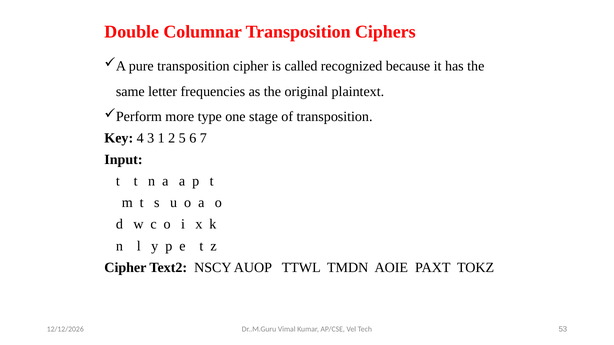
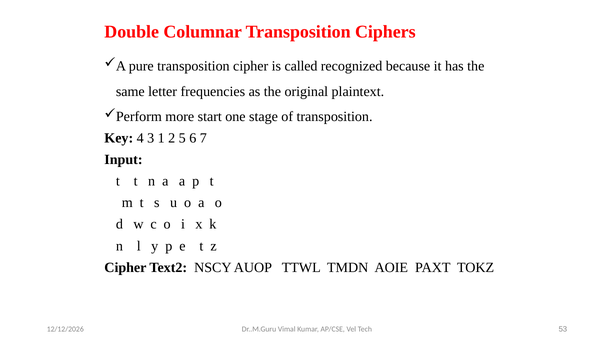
type: type -> start
